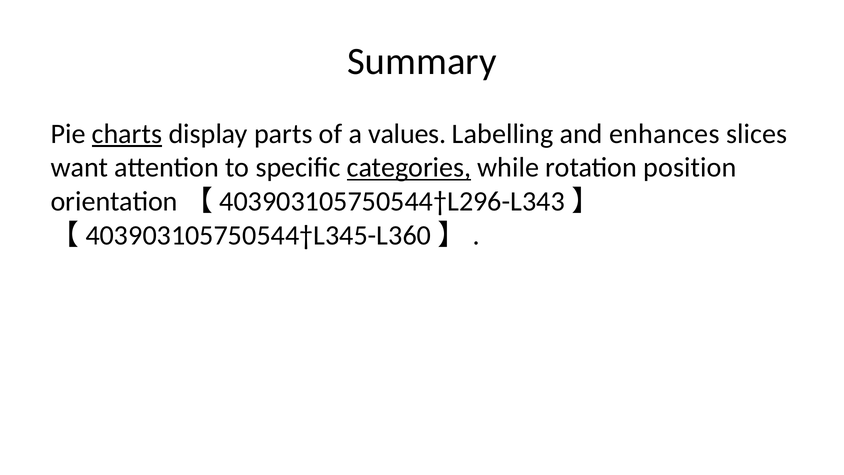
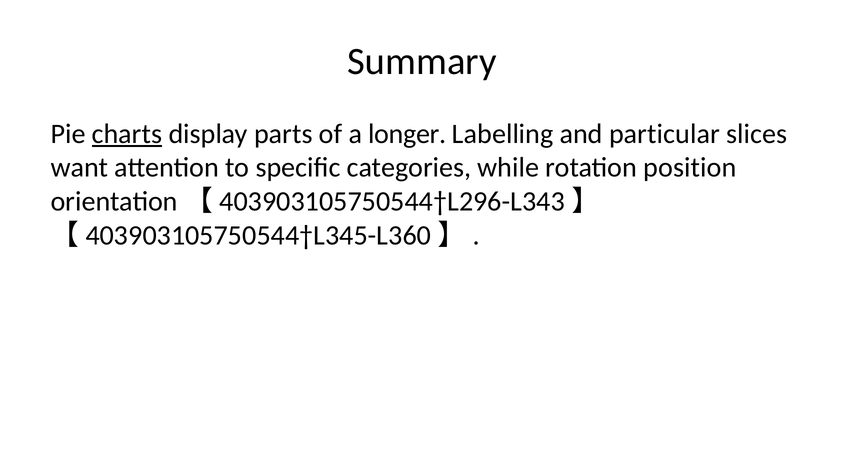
values: values -> longer
enhances: enhances -> particular
categories underline: present -> none
